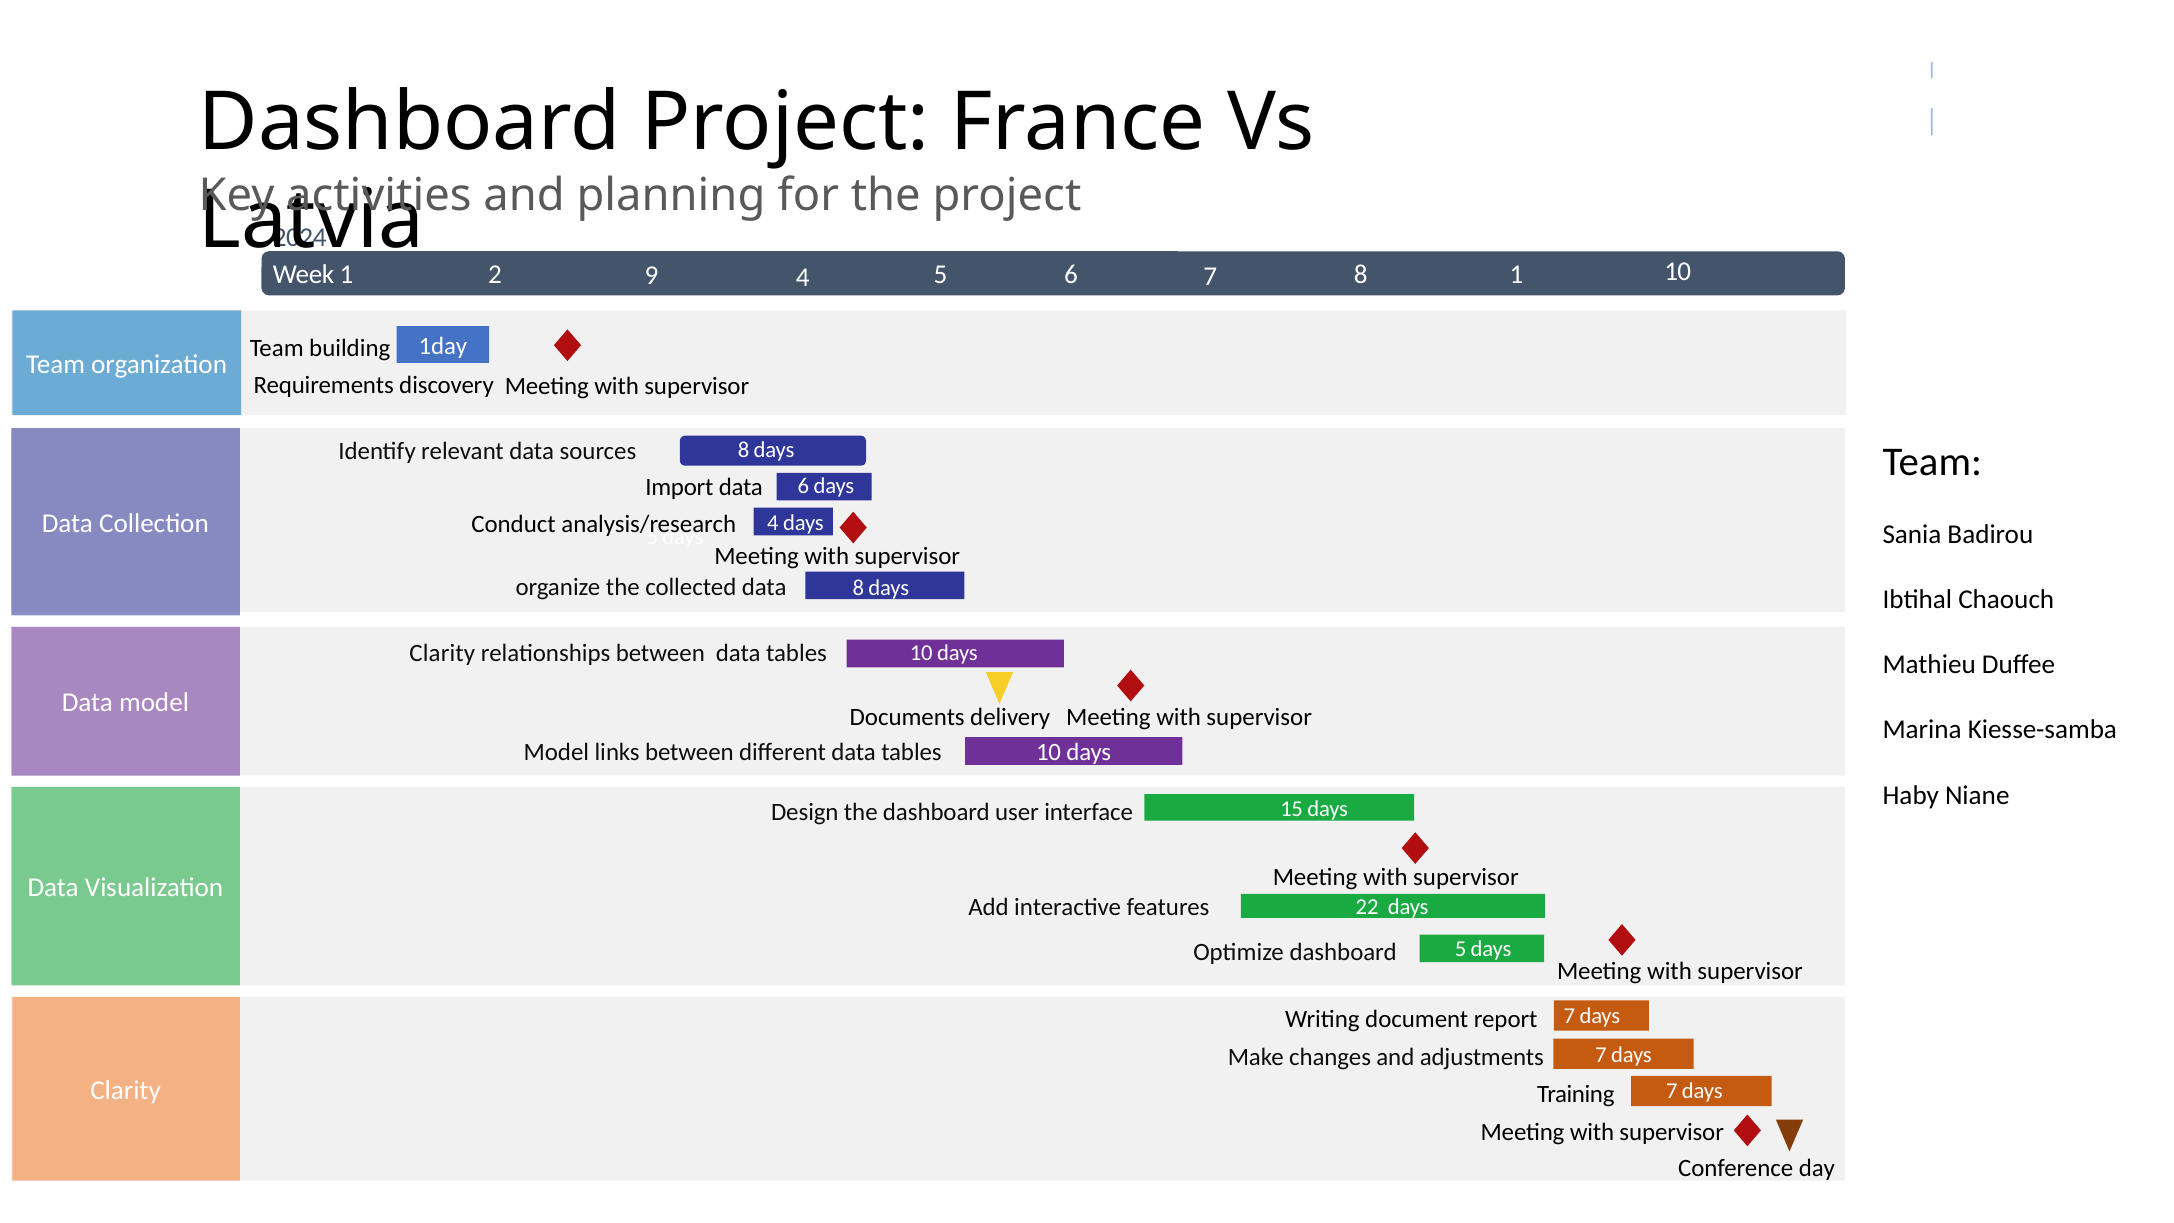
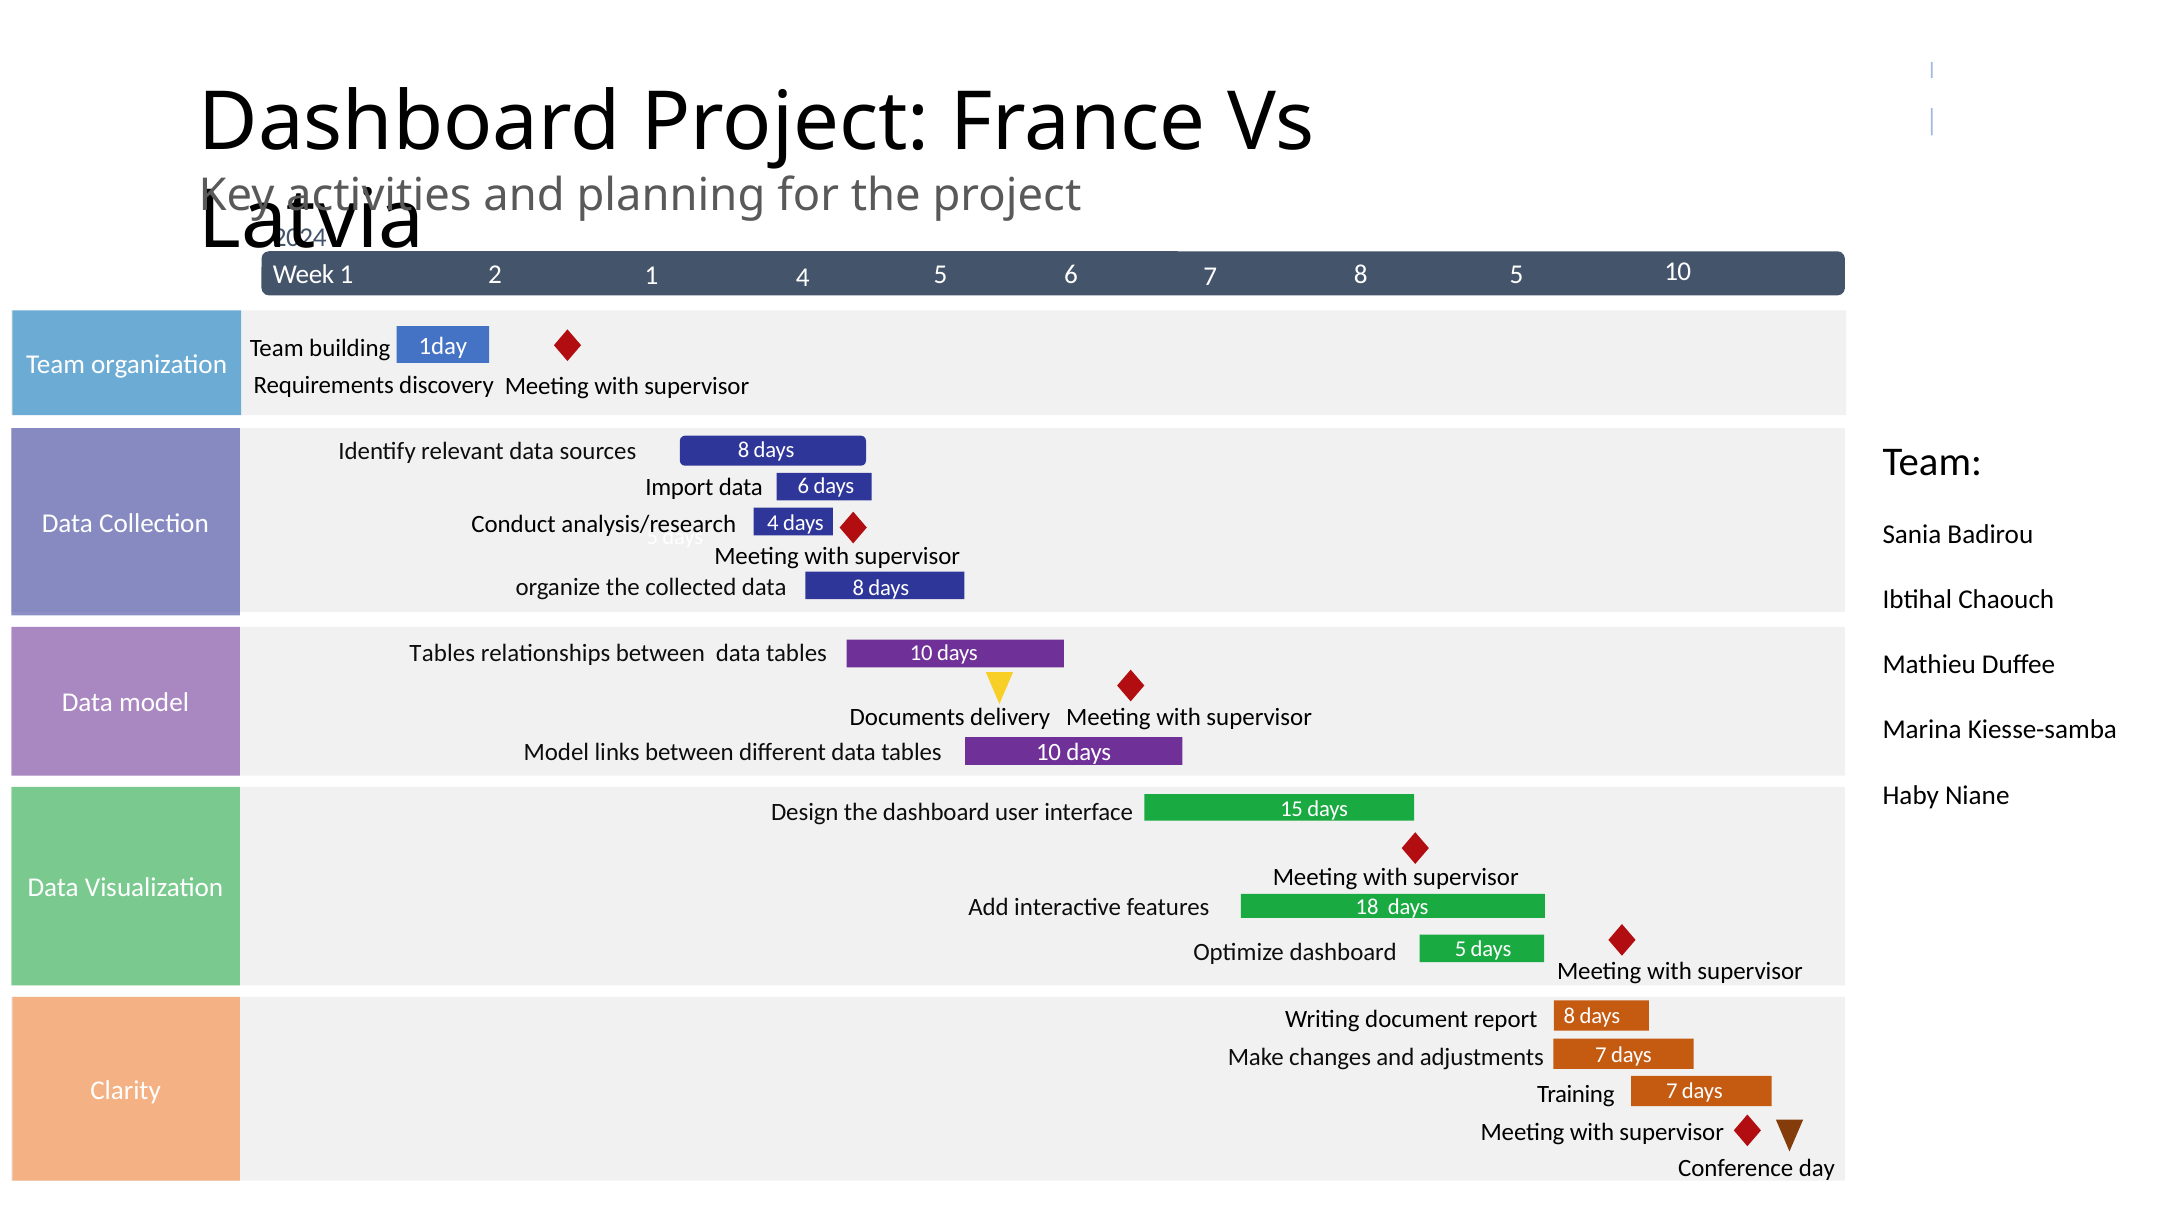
2 9: 9 -> 1
7 1: 1 -> 5
Clarity at (442, 653): Clarity -> Tables
22: 22 -> 18
report 7: 7 -> 8
